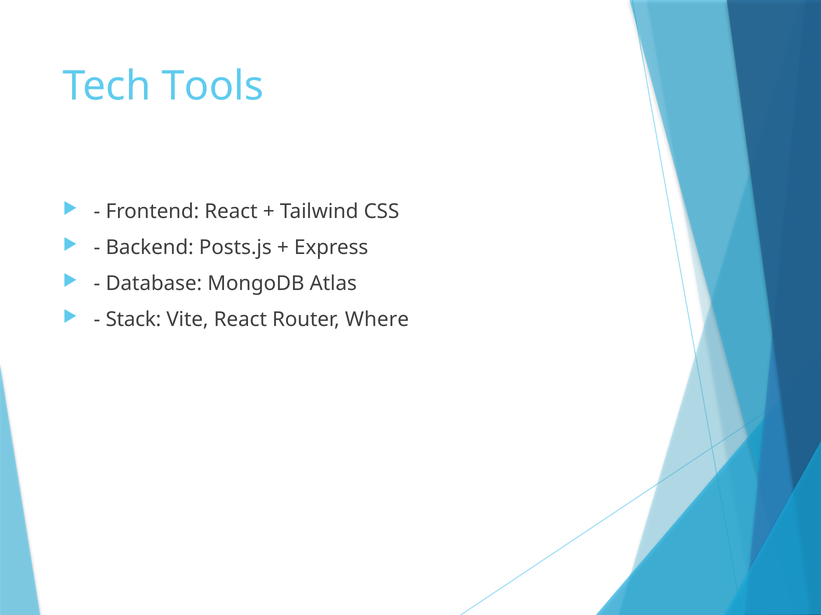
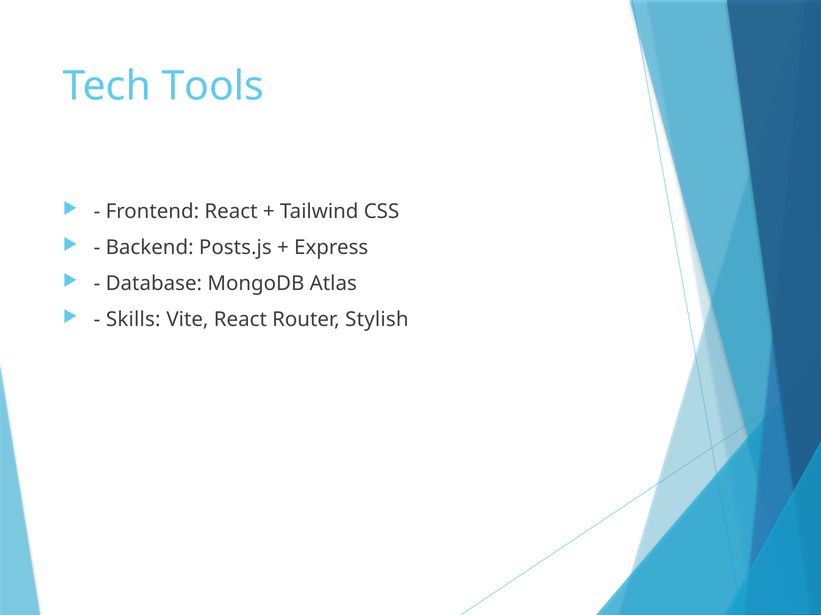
Stack: Stack -> Skills
Where: Where -> Stylish
